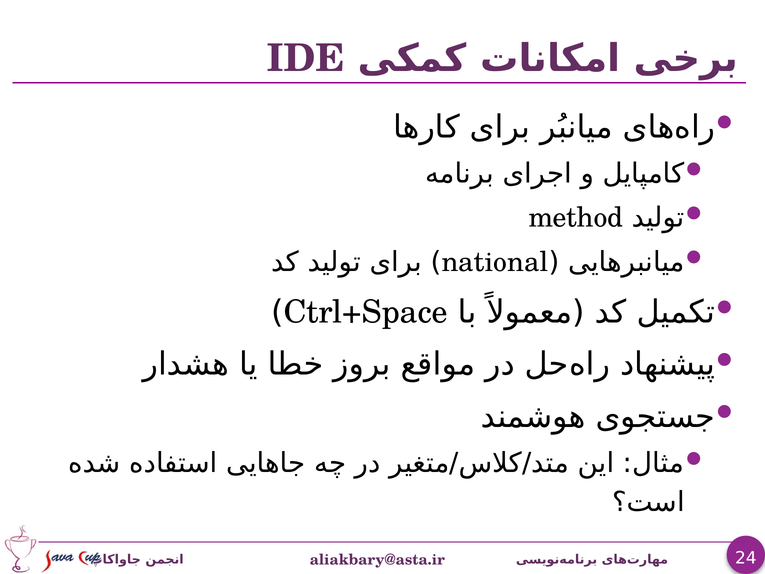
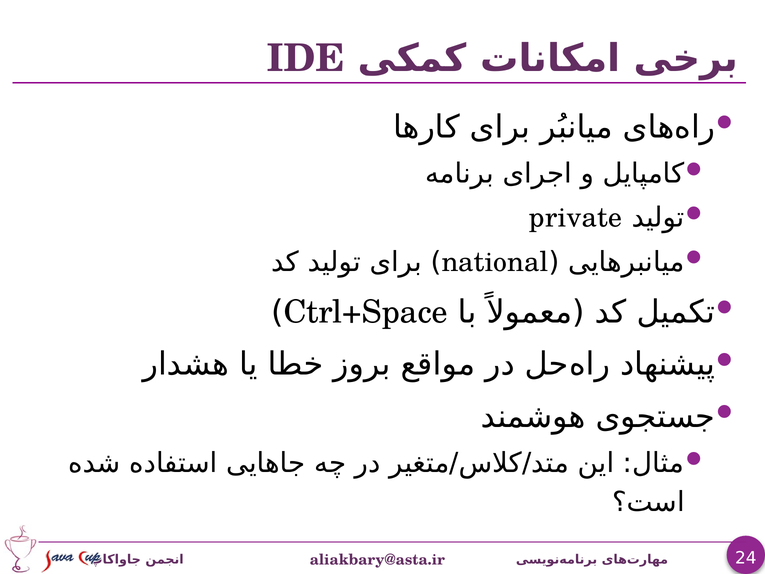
method: method -> private
